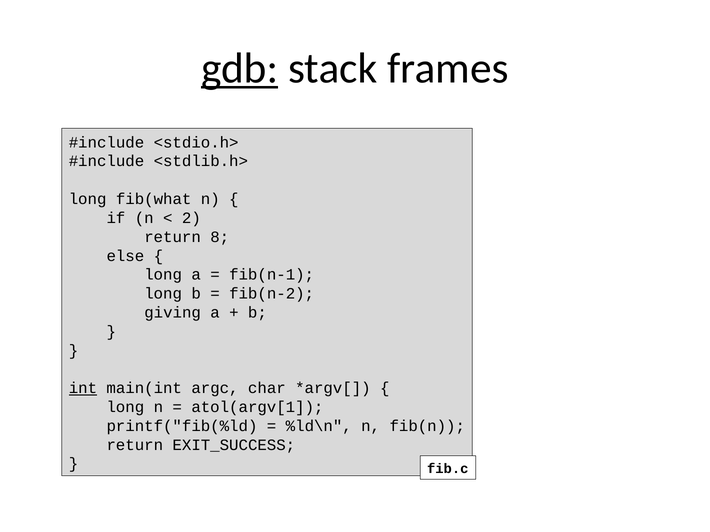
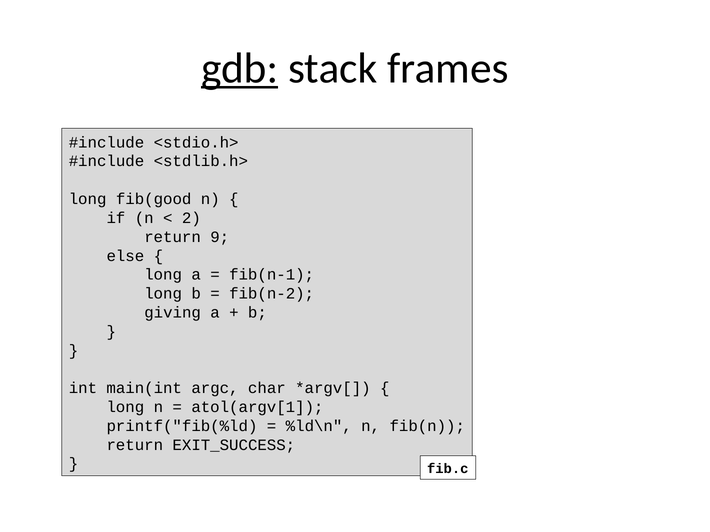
fib(what: fib(what -> fib(good
8: 8 -> 9
int underline: present -> none
